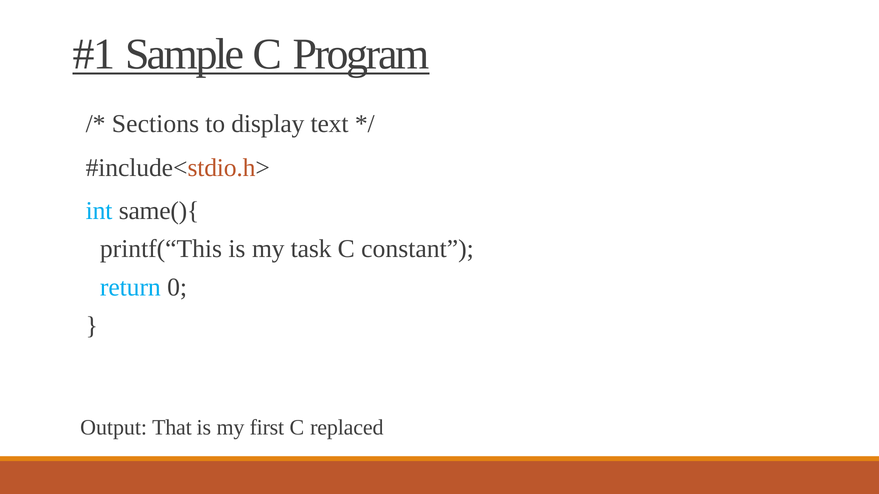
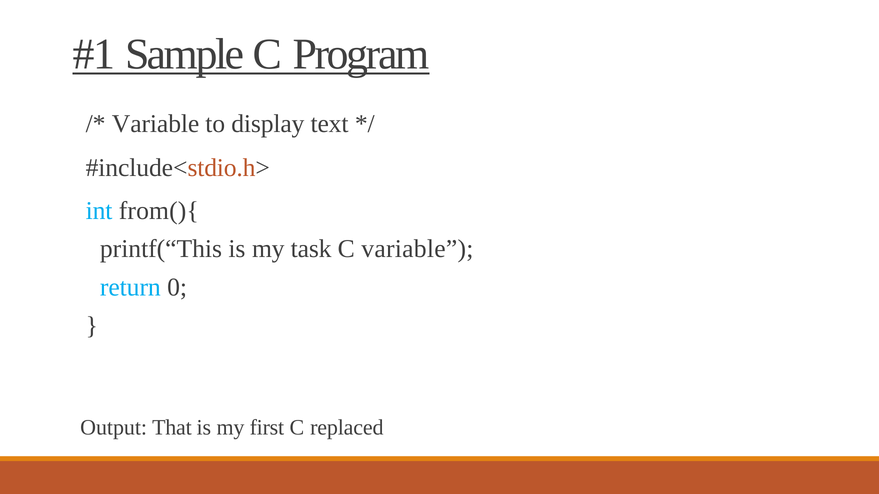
Sections at (156, 124): Sections -> Variable
same(){: same(){ -> from(){
C constant: constant -> variable
